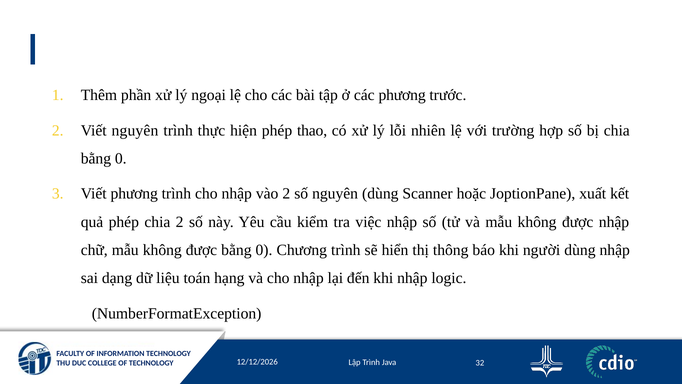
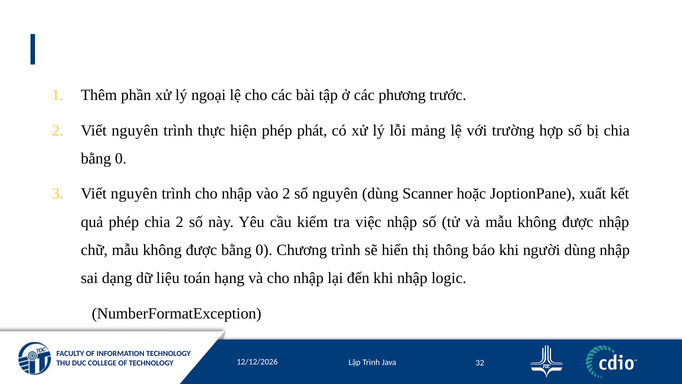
thao: thao -> phát
nhiên: nhiên -> mảng
phương at (134, 194): phương -> nguyên
